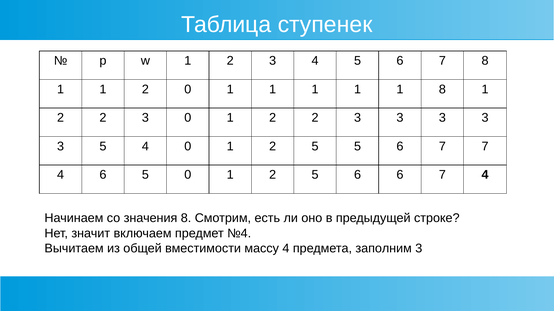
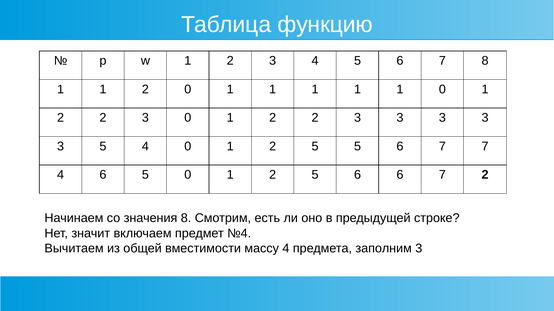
ступенек: ступенек -> функцию
1 8: 8 -> 0
6 7 4: 4 -> 2
